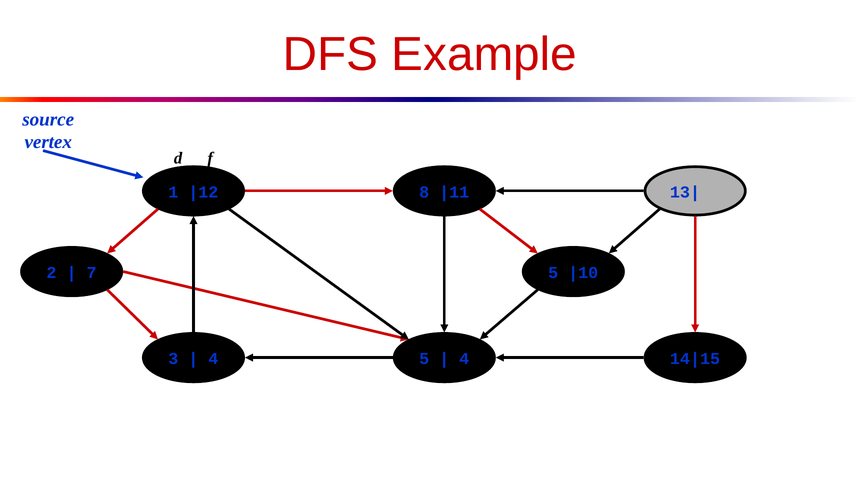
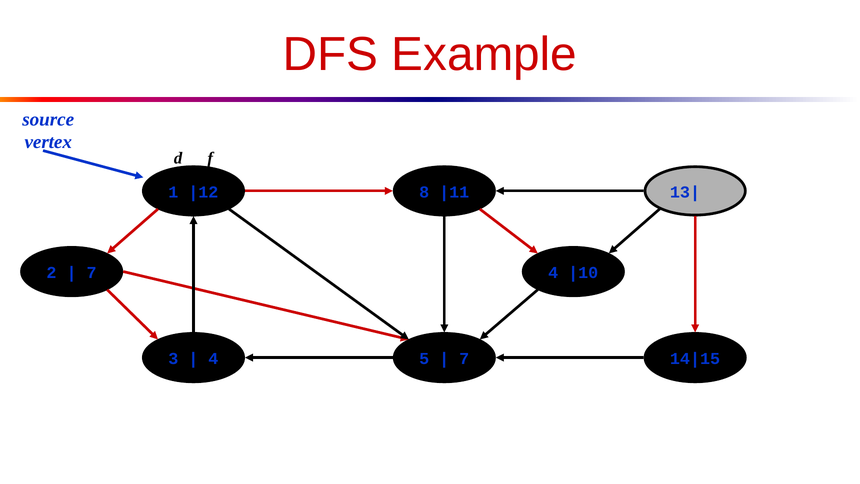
7 5: 5 -> 4
4 at (464, 359): 4 -> 7
